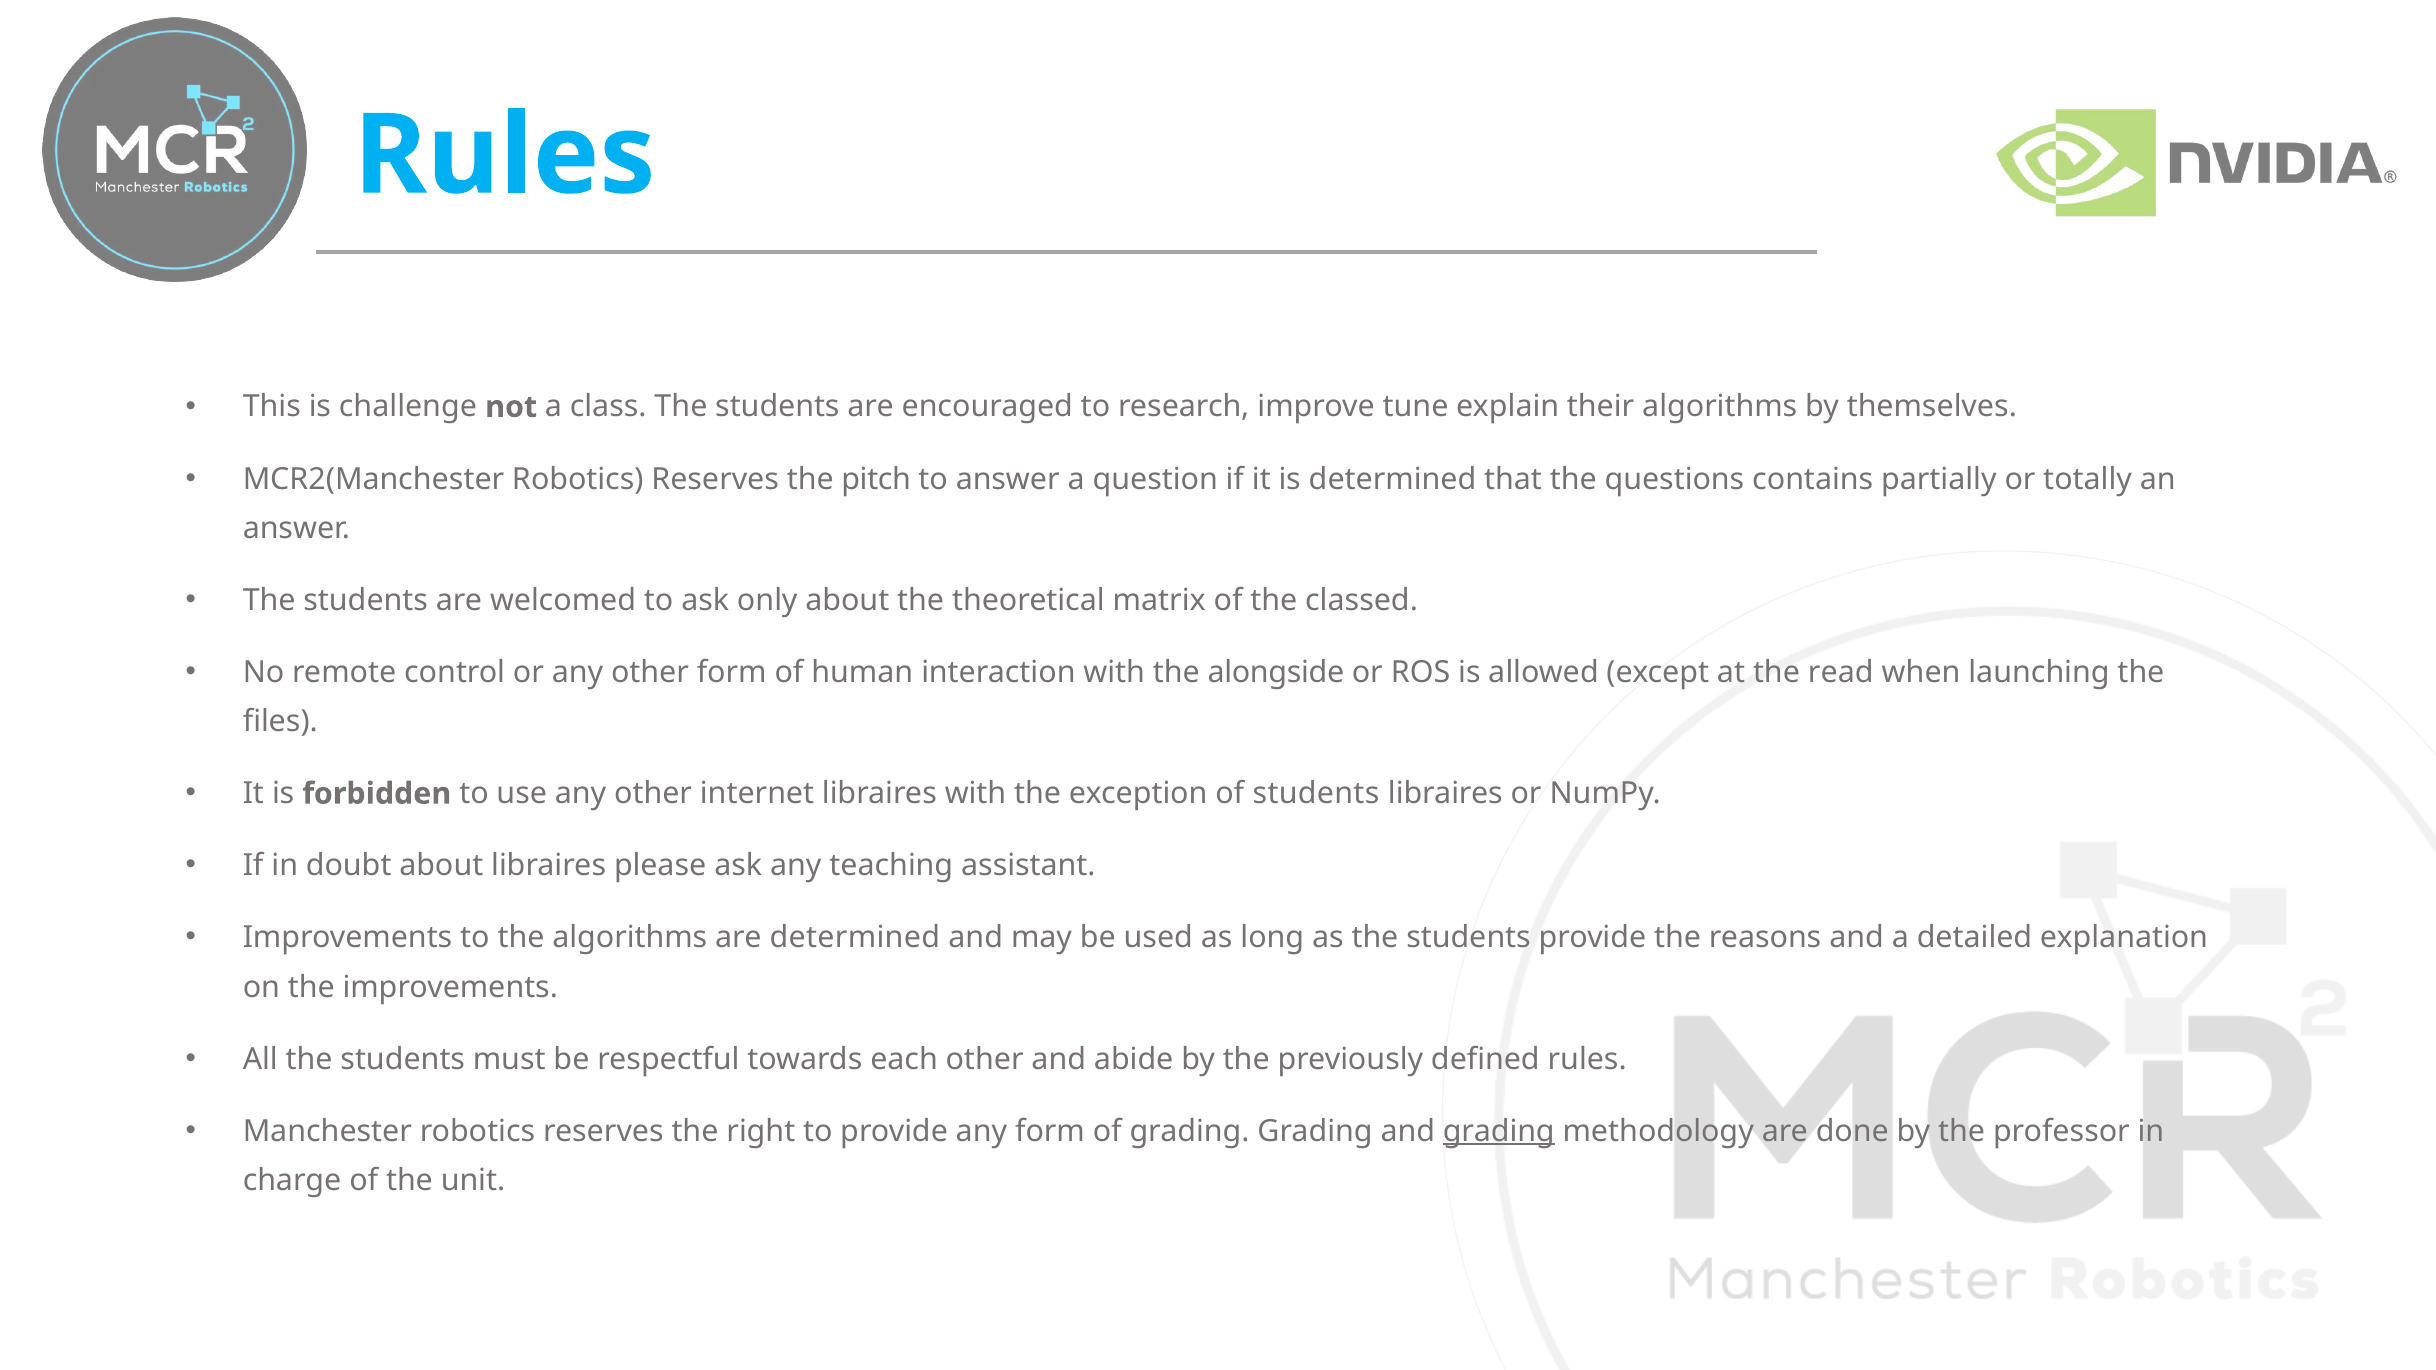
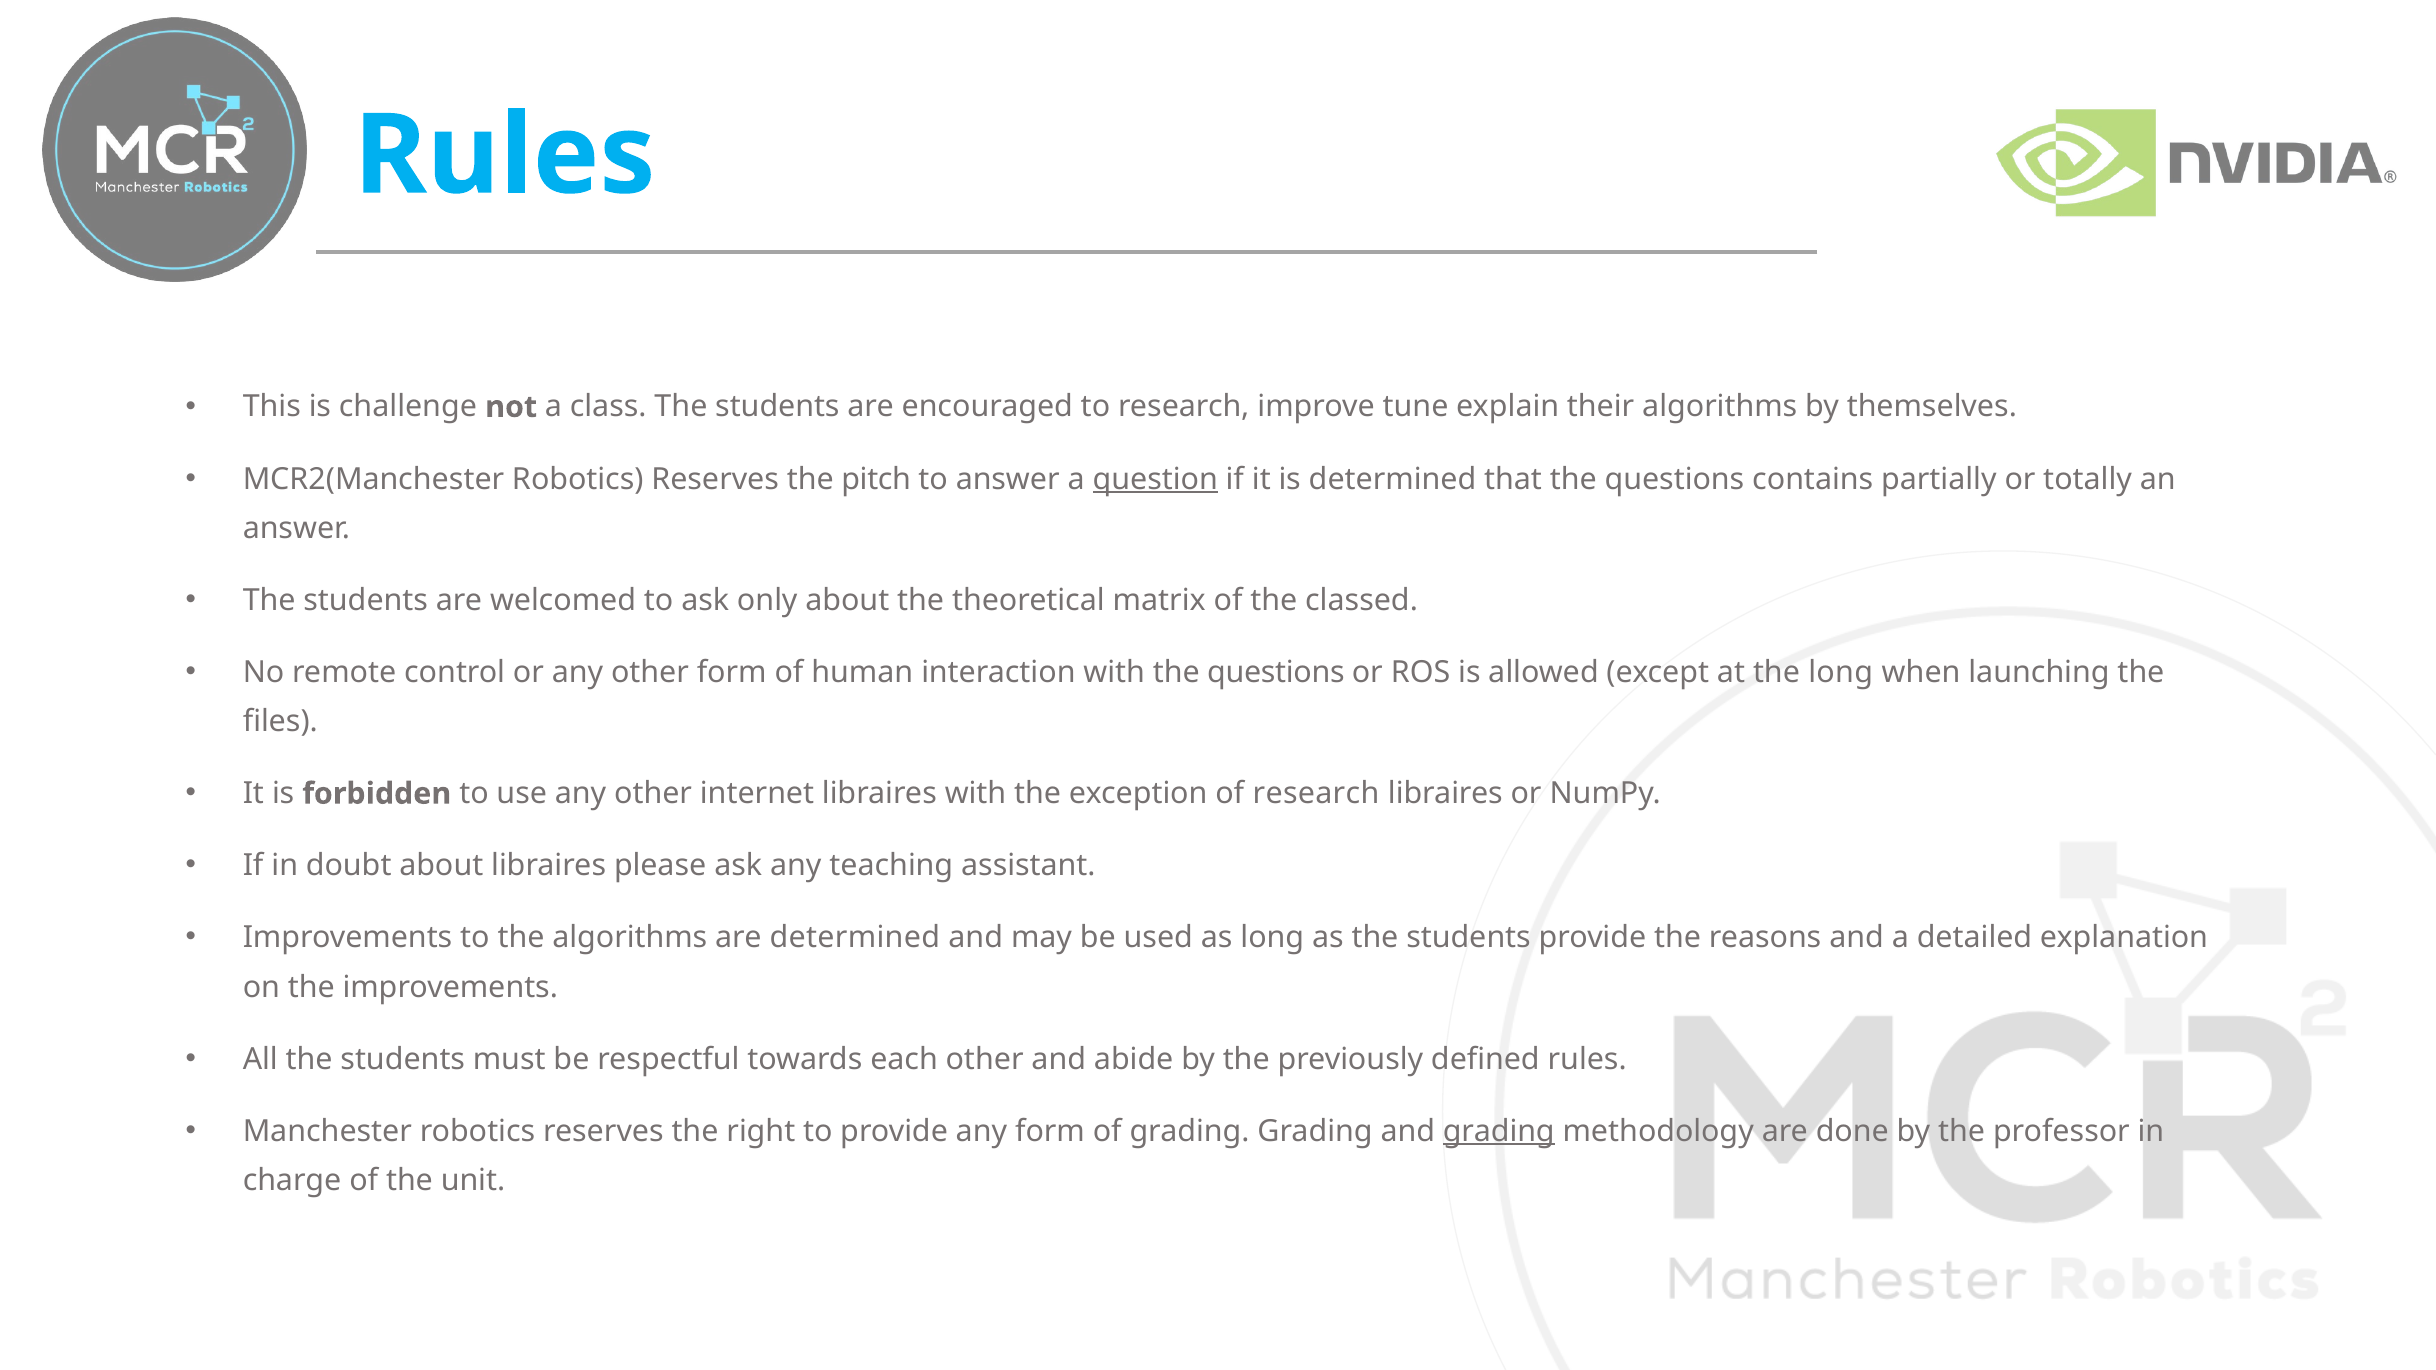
question underline: none -> present
with the alongside: alongside -> questions
the read: read -> long
of students: students -> research
